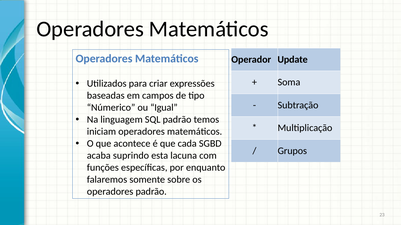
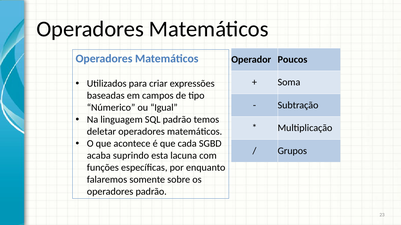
Update: Update -> Poucos
iniciam: iniciam -> deletar
